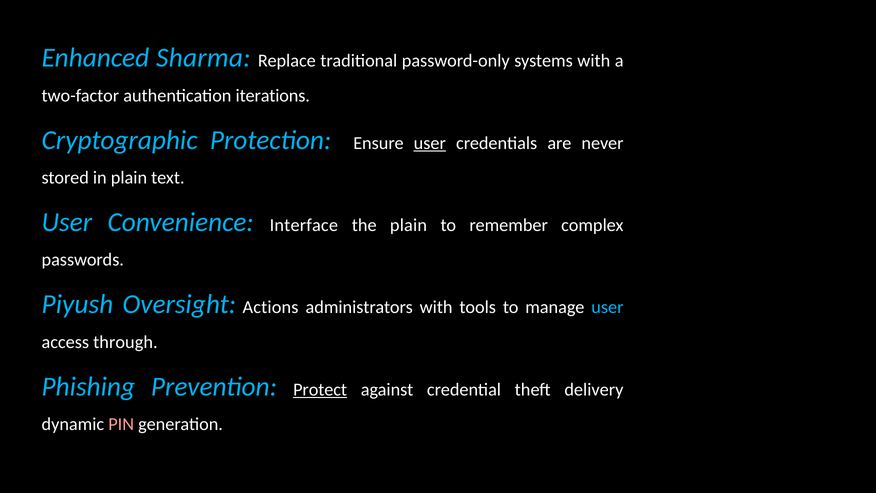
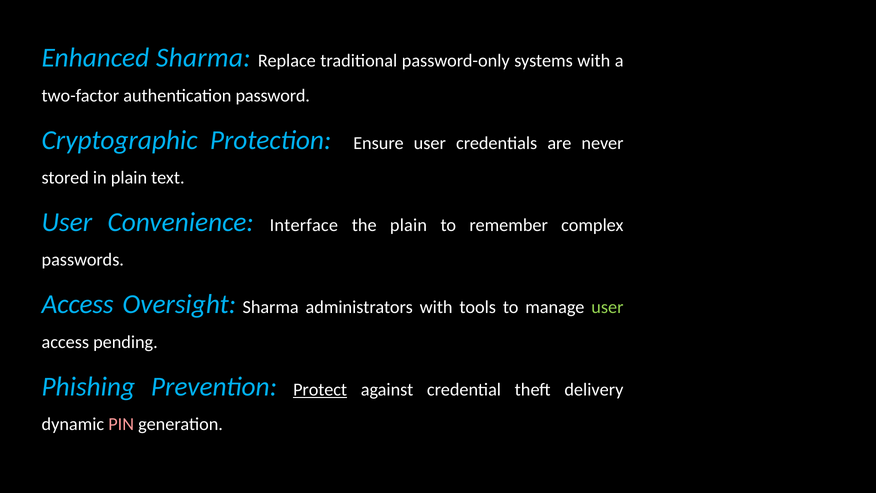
iterations: iterations -> password
user at (430, 143) underline: present -> none
Piyush at (77, 304): Piyush -> Access
Oversight Actions: Actions -> Sharma
user at (607, 307) colour: light blue -> light green
through: through -> pending
